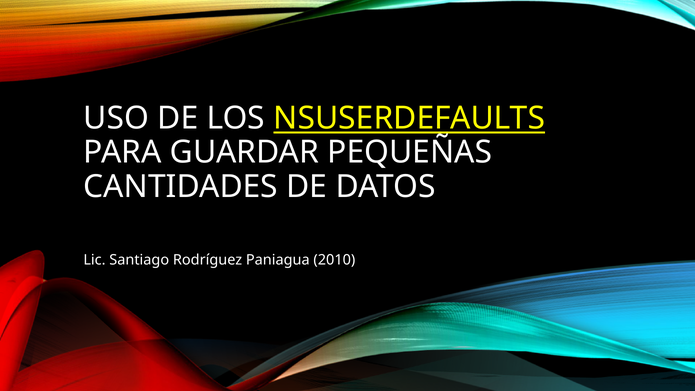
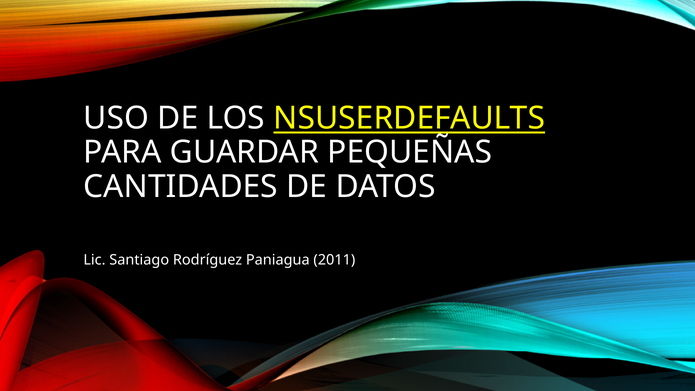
2010: 2010 -> 2011
